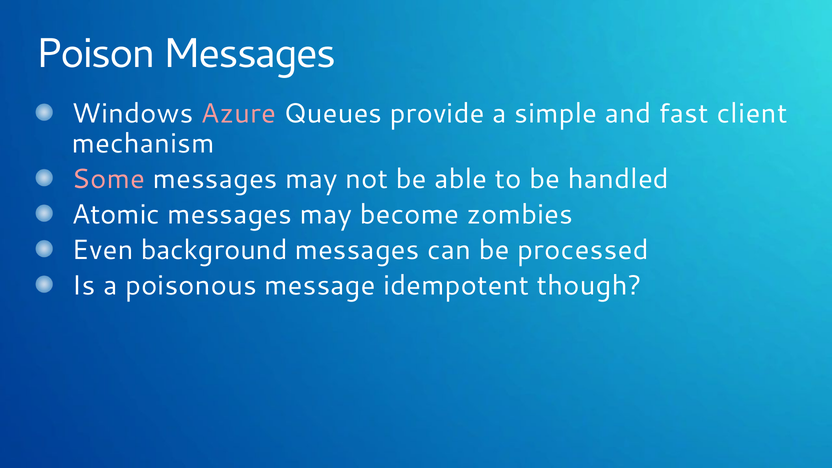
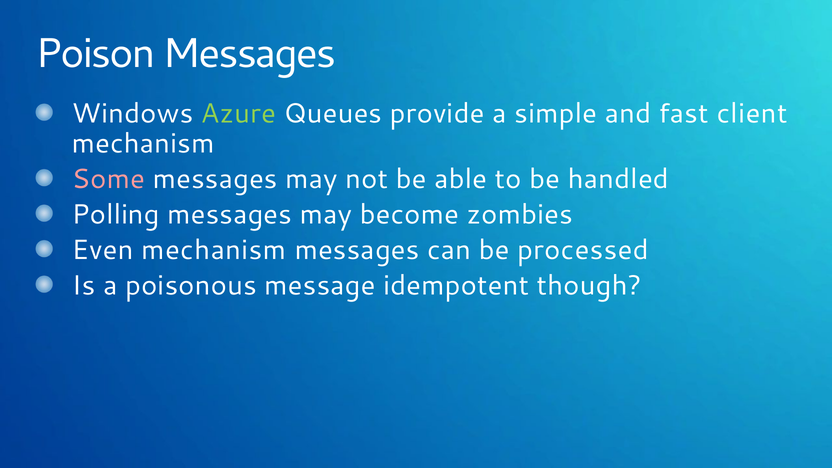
Azure colour: pink -> light green
Atomic: Atomic -> Polling
Even background: background -> mechanism
